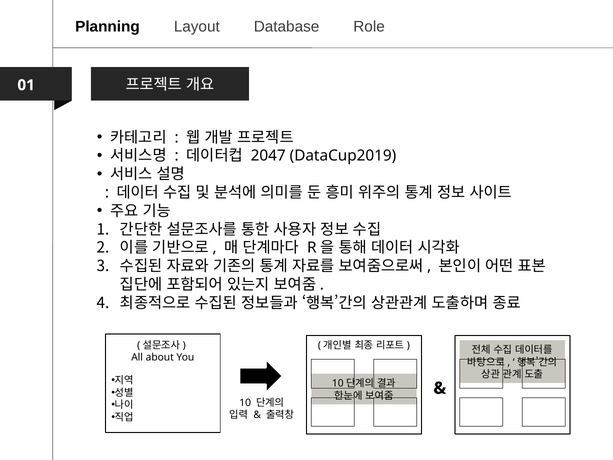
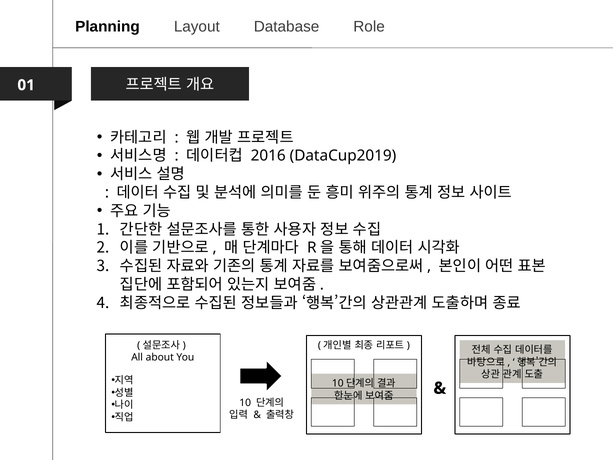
2047: 2047 -> 2016
